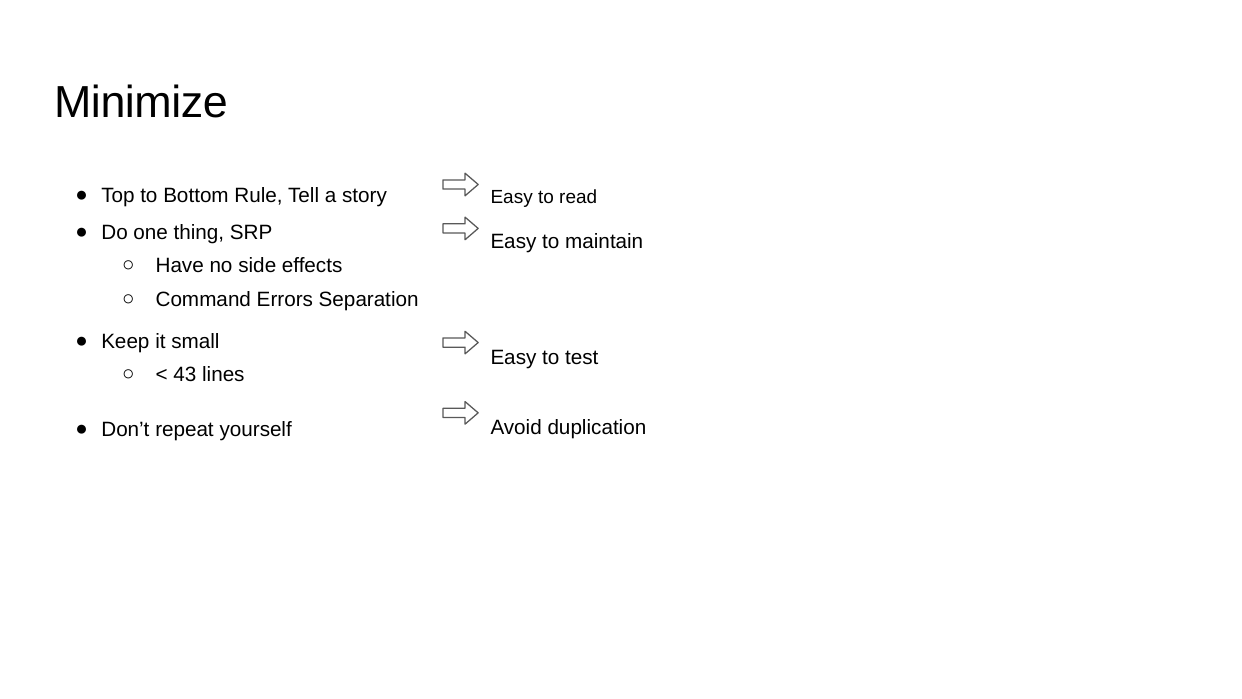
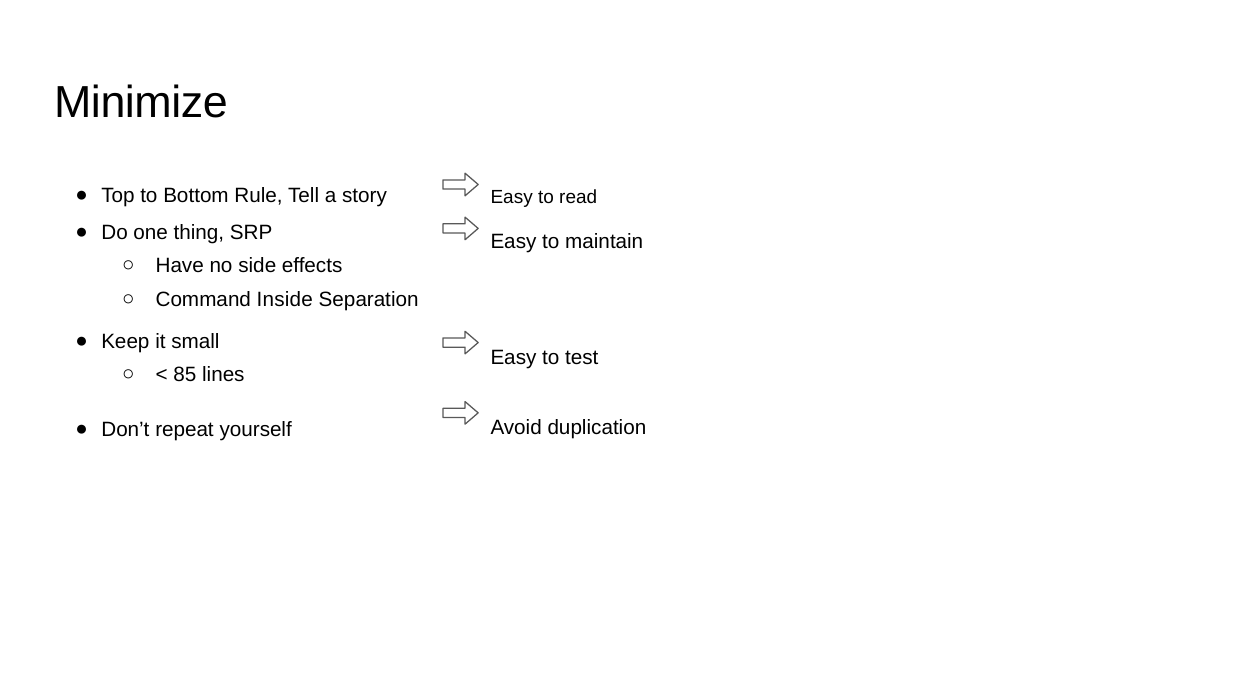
Errors: Errors -> Inside
43: 43 -> 85
